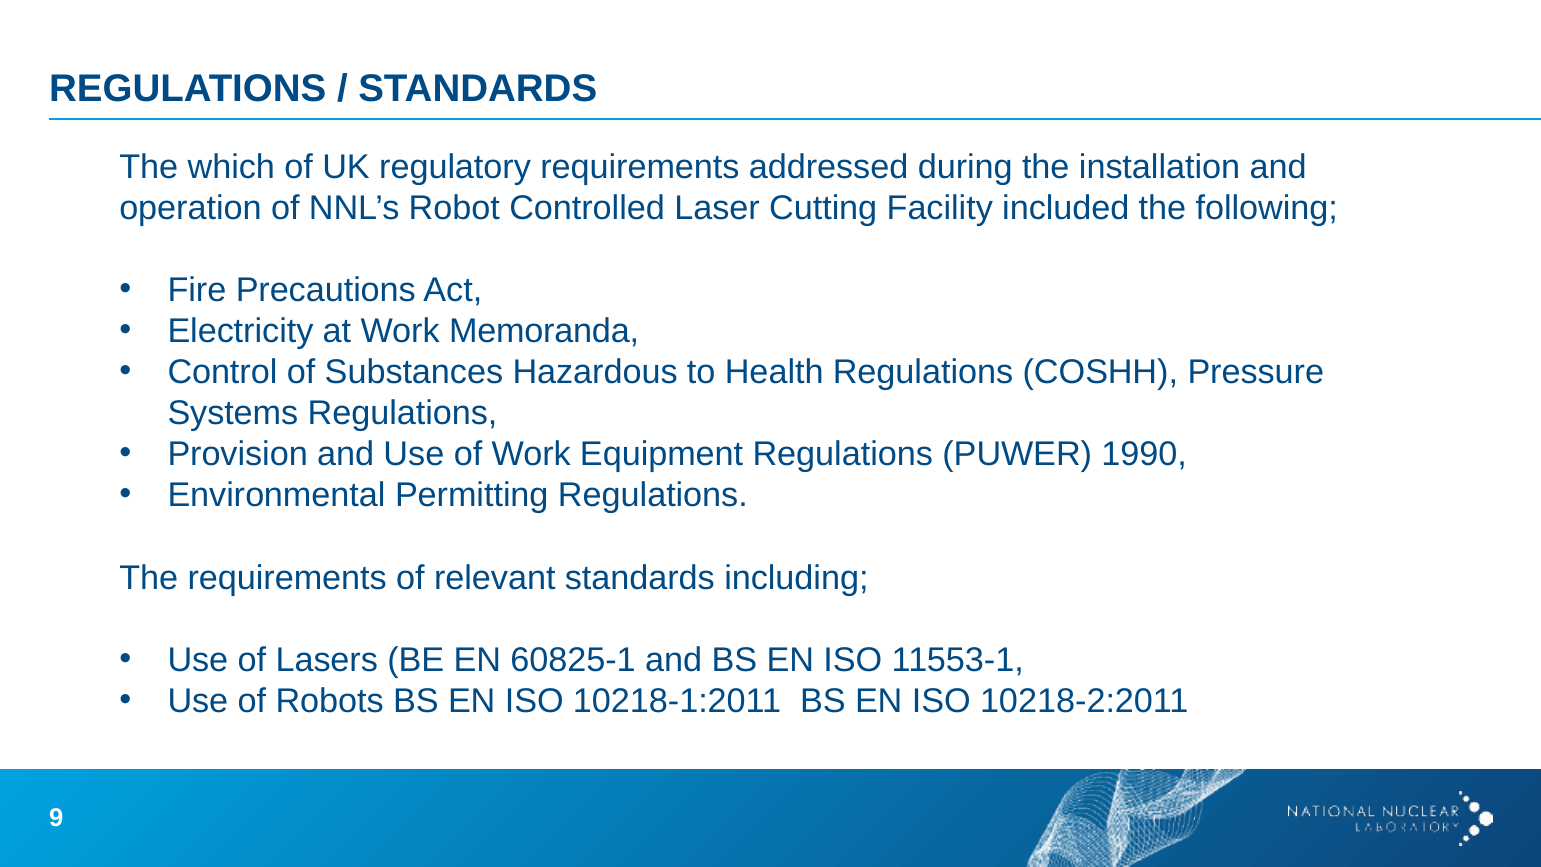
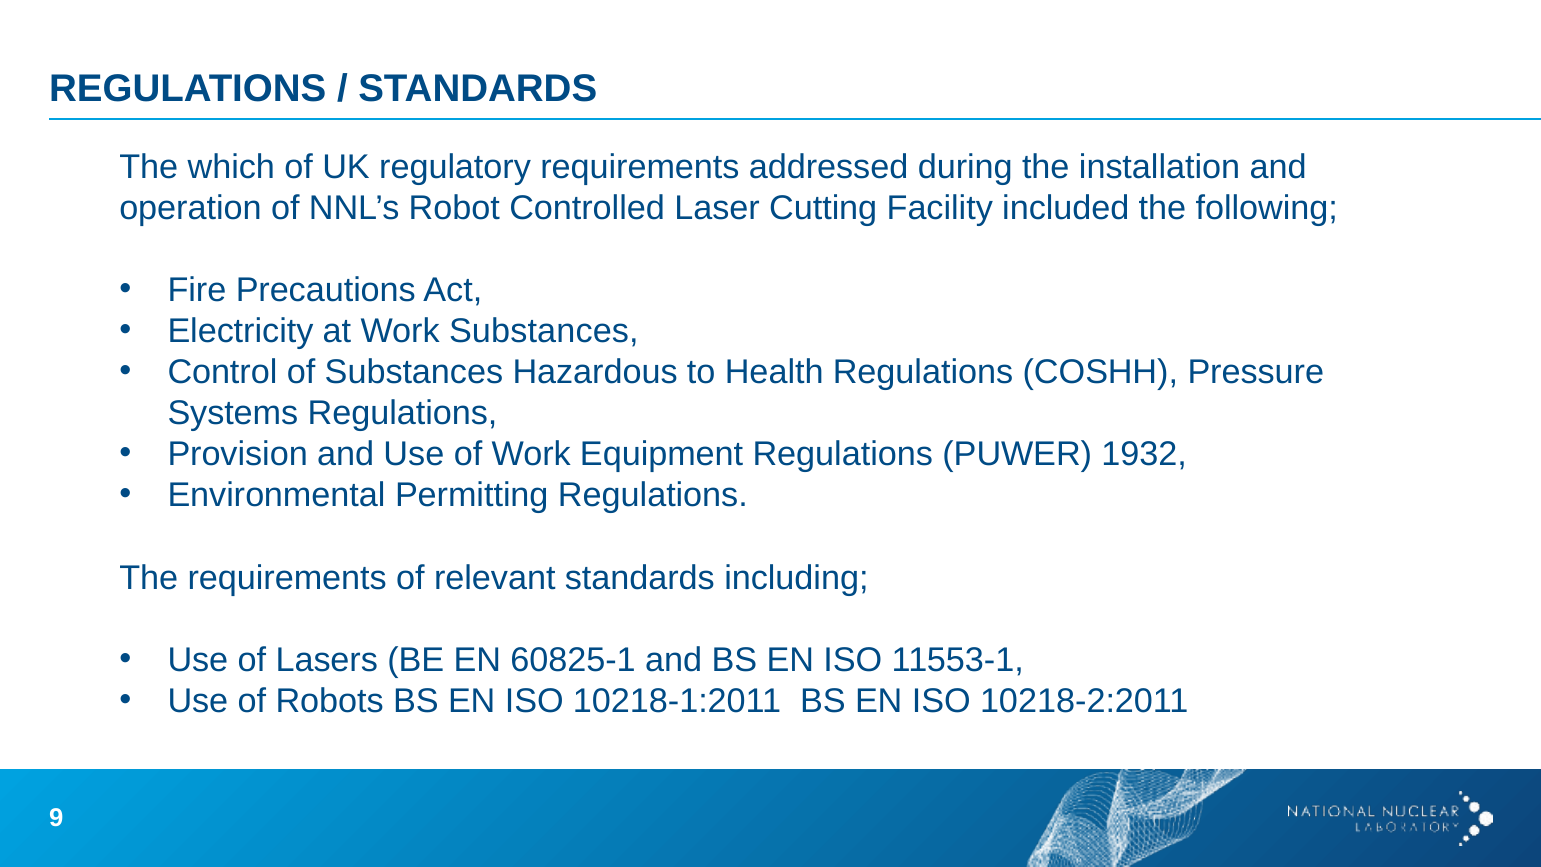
Work Memoranda: Memoranda -> Substances
1990: 1990 -> 1932
